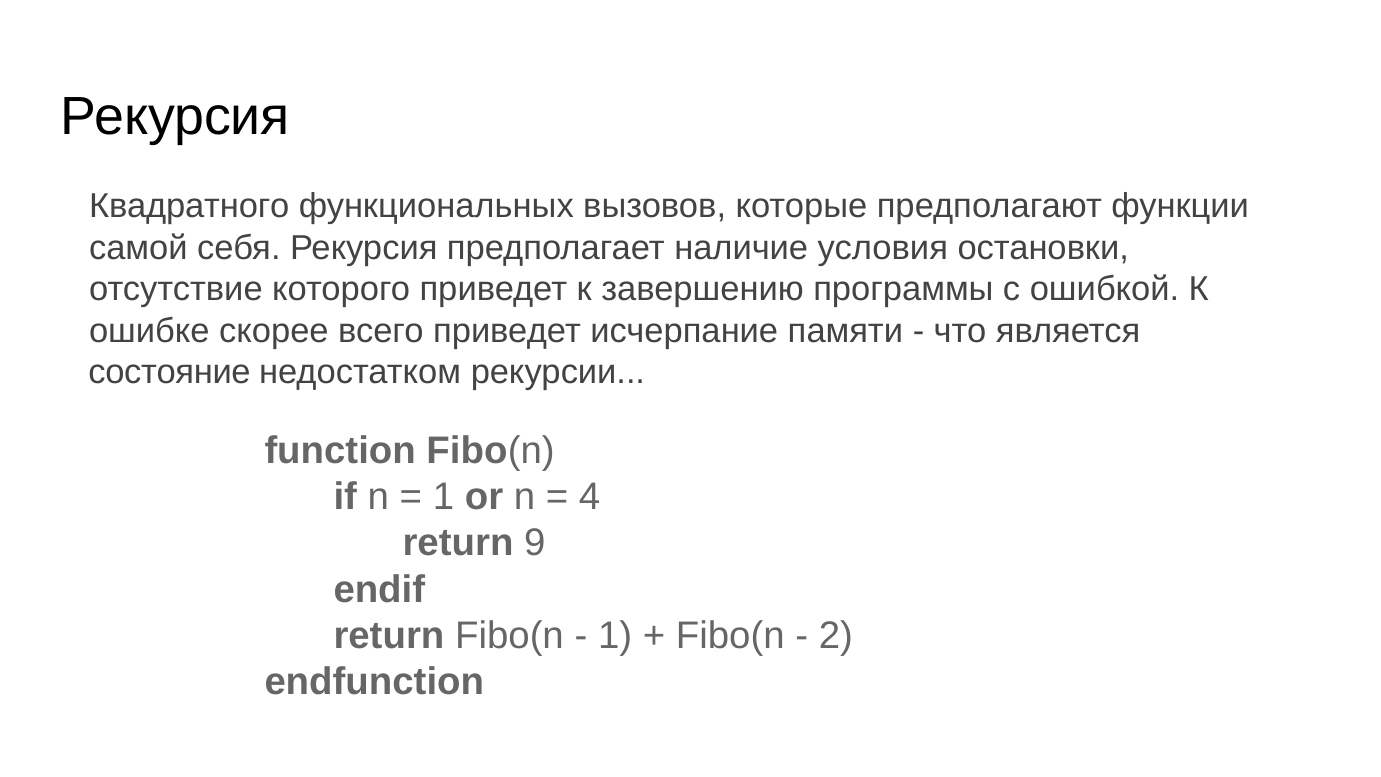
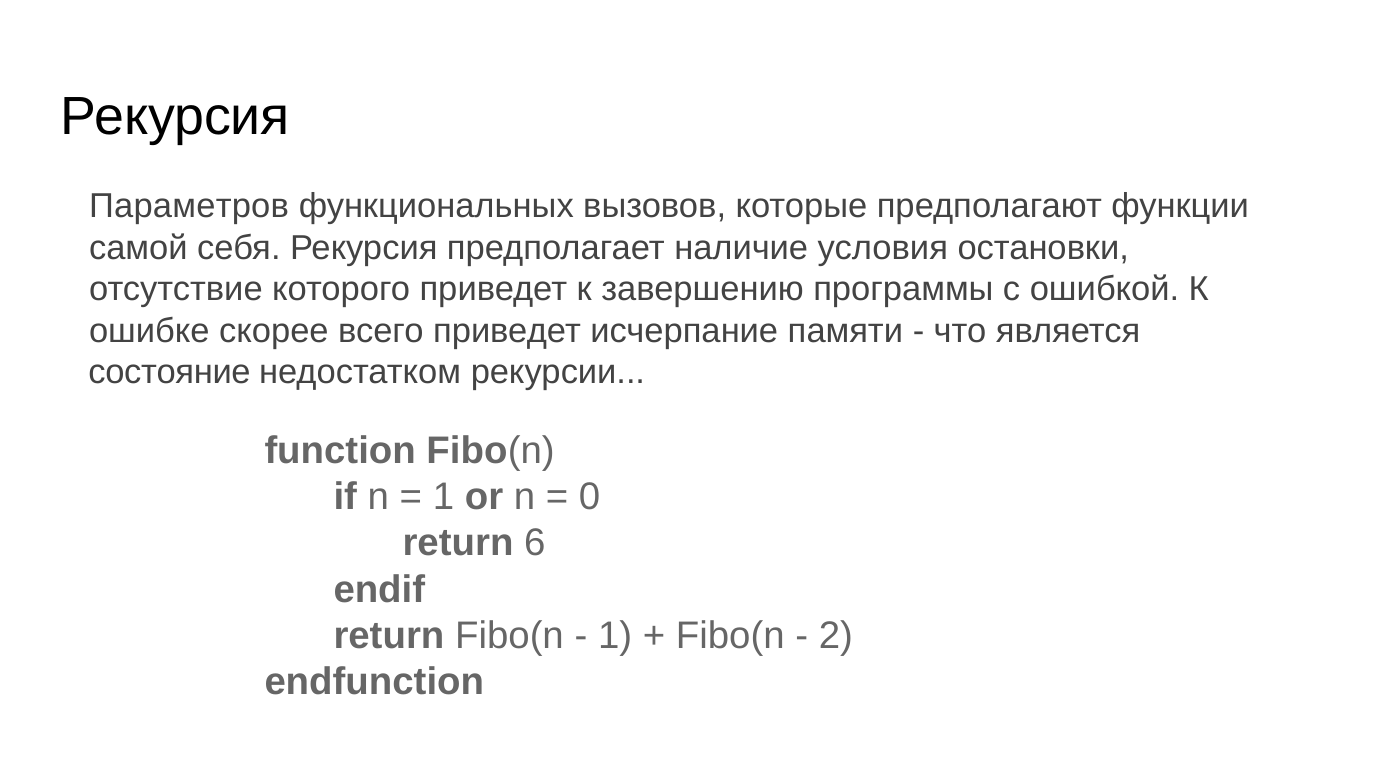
Квадратного: Квадратного -> Параметров
4: 4 -> 0
9: 9 -> 6
